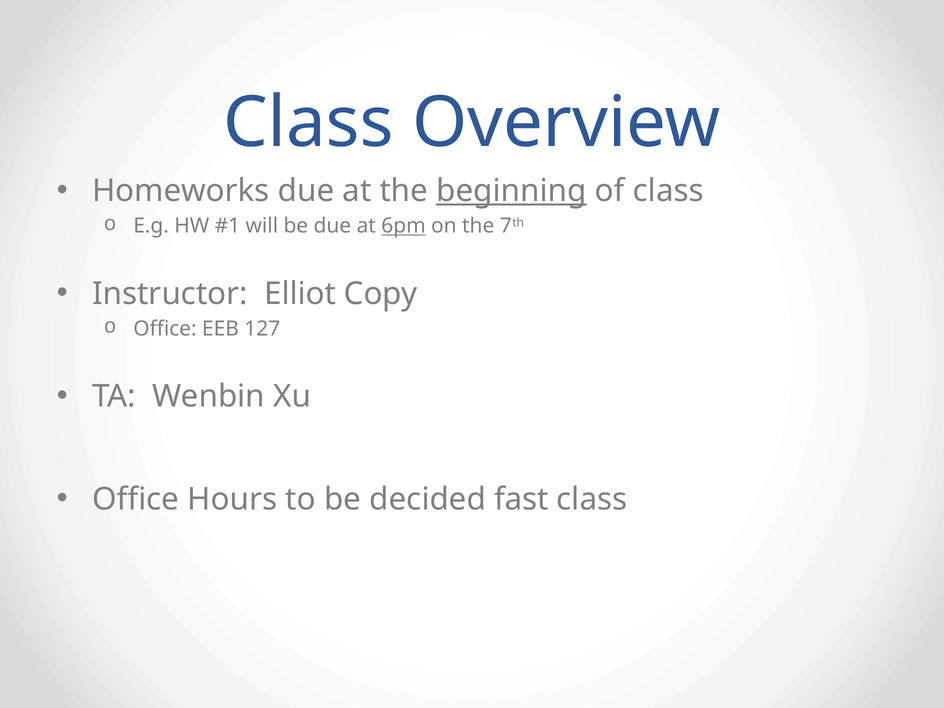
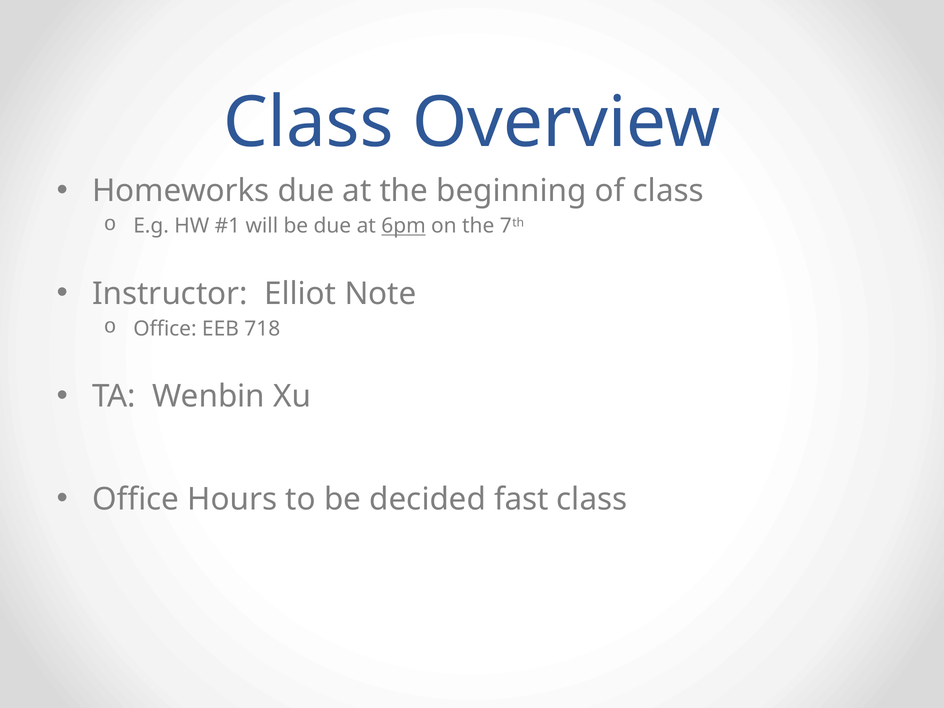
beginning underline: present -> none
Copy: Copy -> Note
127: 127 -> 718
